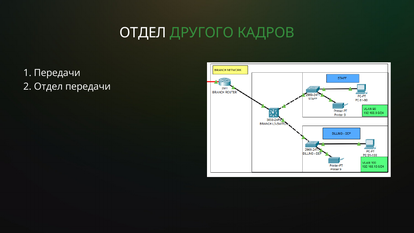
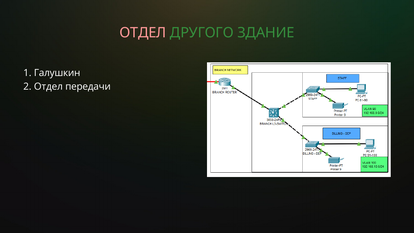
ОТДЕЛ at (143, 33) colour: white -> pink
КАДРОВ: КАДРОВ -> ЗДАНИЕ
1 Передачи: Передачи -> Галушкин
